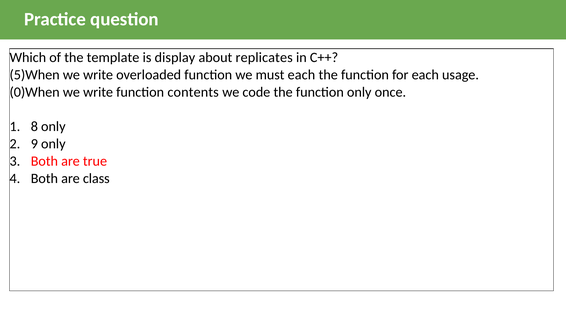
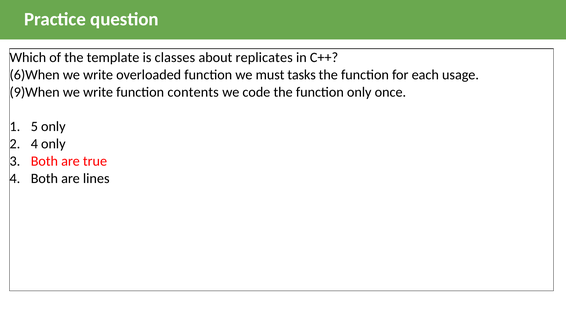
display: display -> classes
5)When: 5)When -> 6)When
must each: each -> tasks
0)When: 0)When -> 9)When
8: 8 -> 5
2 9: 9 -> 4
class: class -> lines
